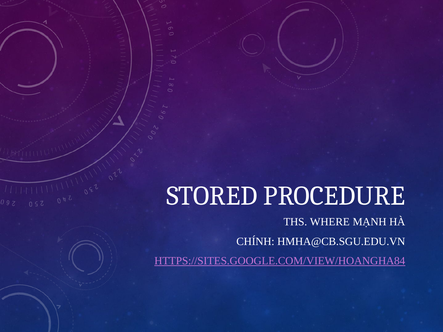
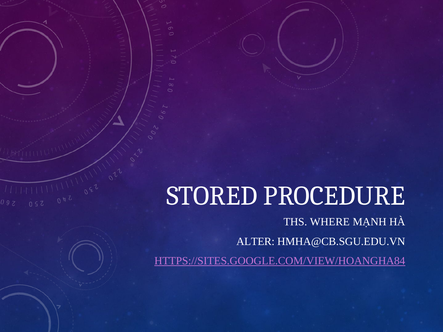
CHÍNH: CHÍNH -> ALTER
